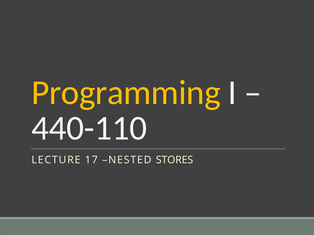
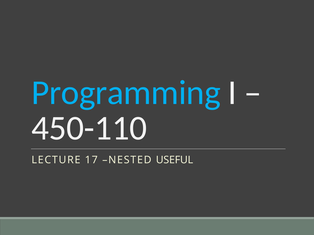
Programming colour: yellow -> light blue
440-110: 440-110 -> 450-110
STORES: STORES -> USEFUL
